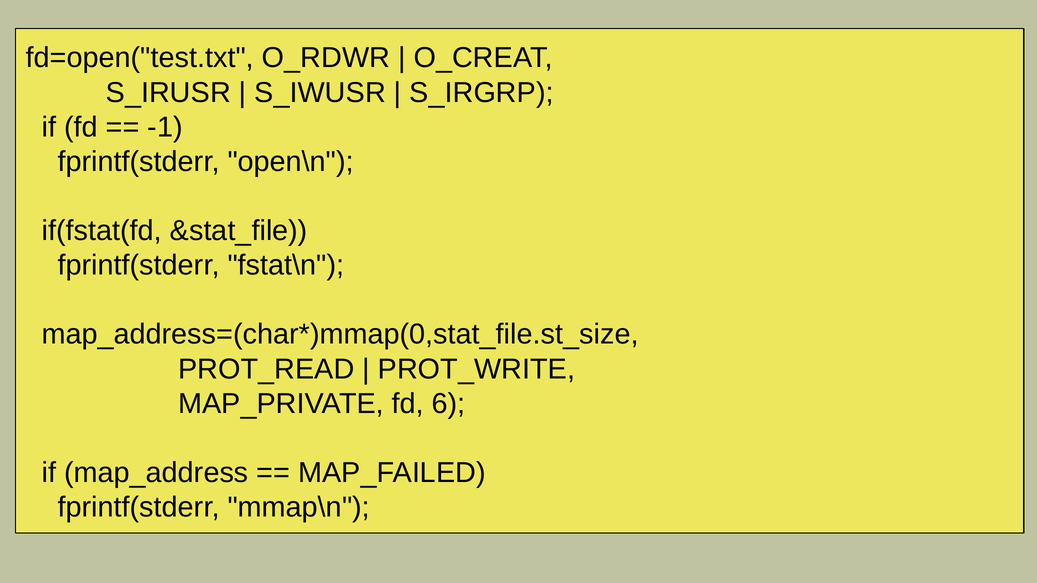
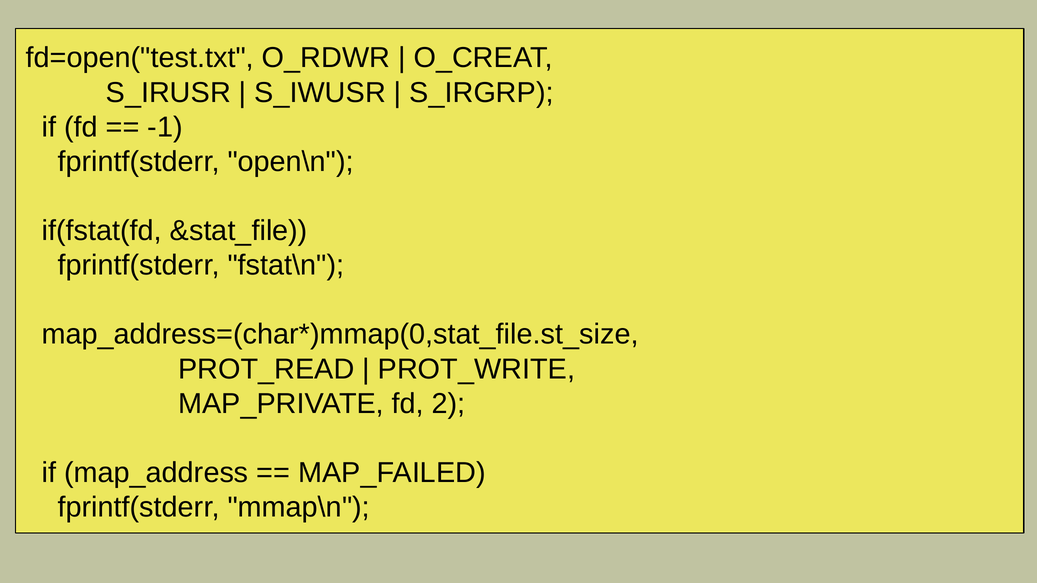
6: 6 -> 2
